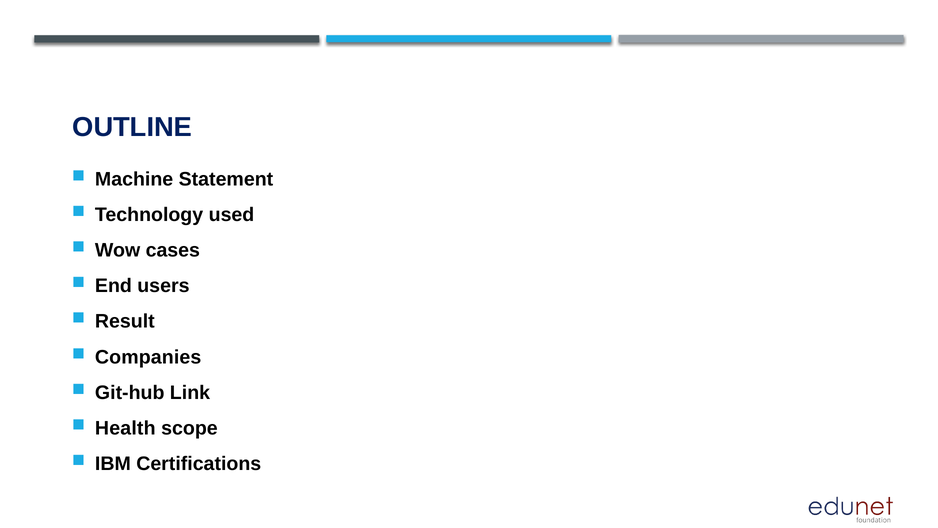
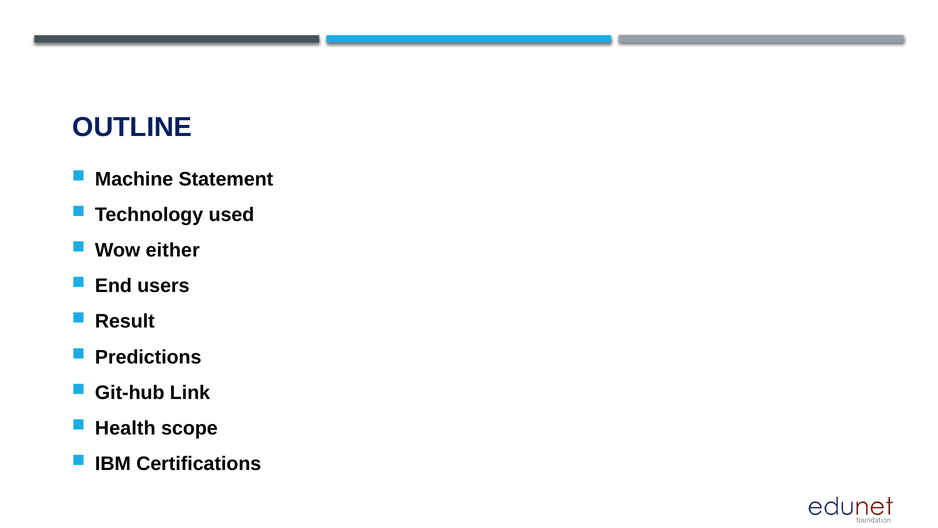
cases: cases -> either
Companies: Companies -> Predictions
